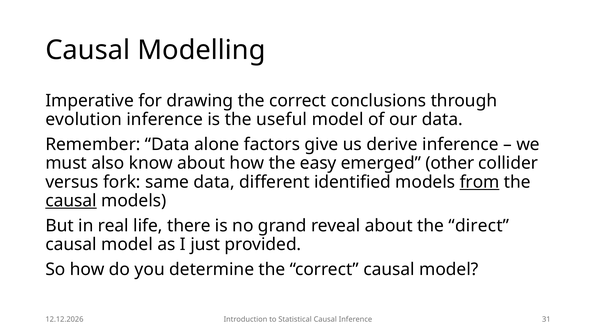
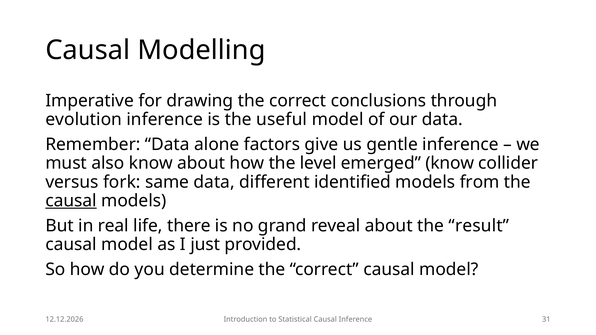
derive: derive -> gentle
easy: easy -> level
emerged other: other -> know
from underline: present -> none
direct: direct -> result
